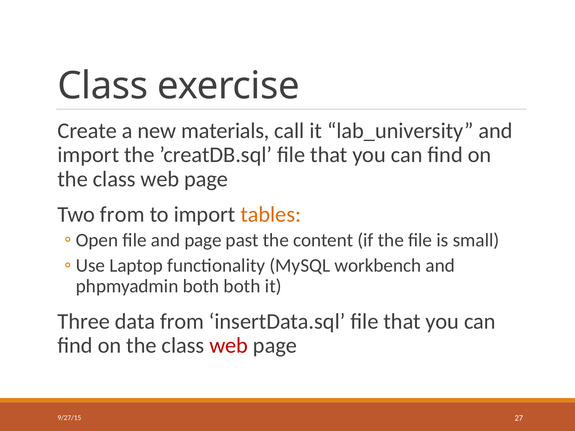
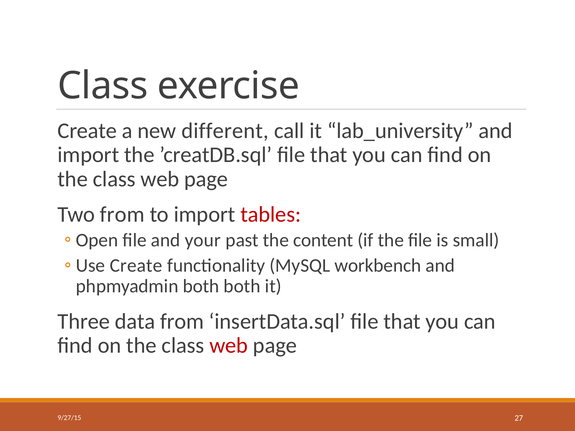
materials: materials -> different
tables colour: orange -> red
and page: page -> your
Laptop at (136, 266): Laptop -> Create
